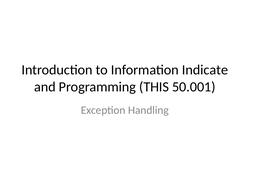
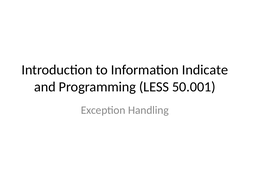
THIS: THIS -> LESS
